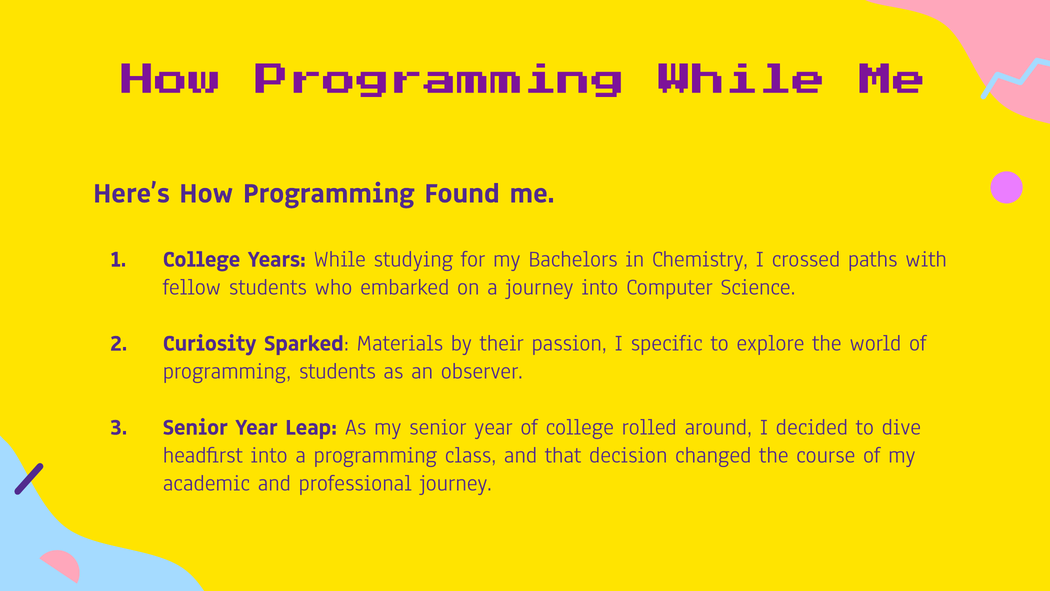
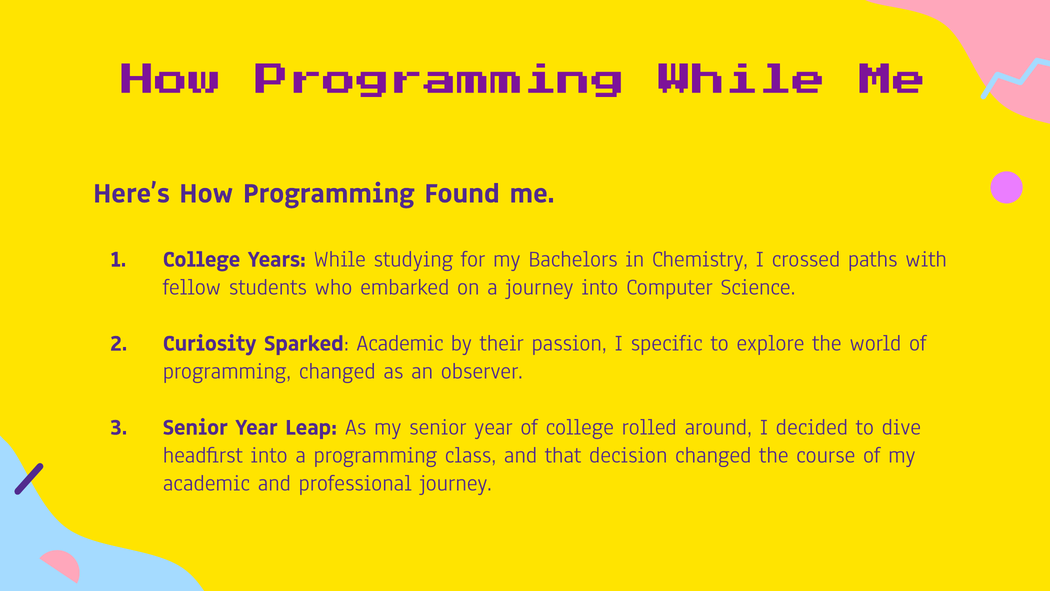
Sparked Materials: Materials -> Academic
programming students: students -> changed
